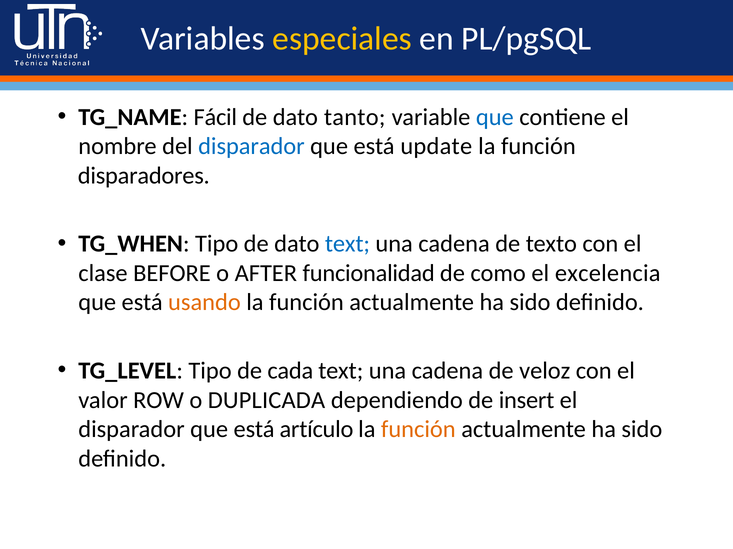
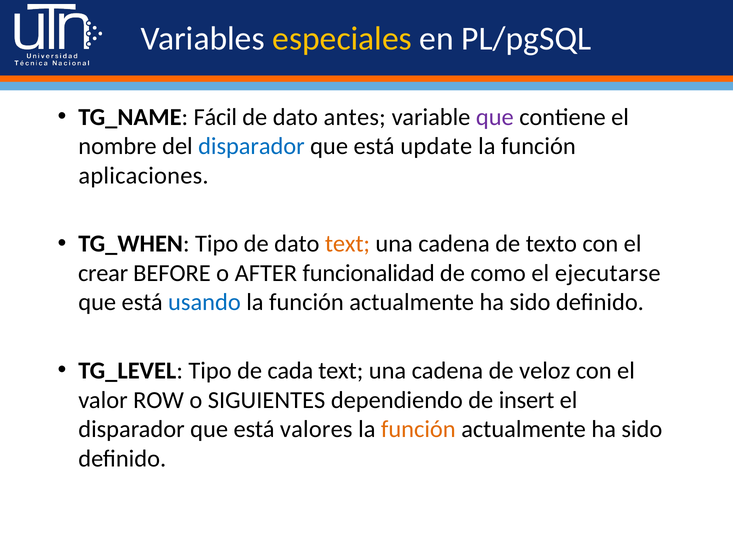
tanto: tanto -> antes
que at (495, 117) colour: blue -> purple
disparadores: disparadores -> aplicaciones
text at (347, 244) colour: blue -> orange
clase: clase -> crear
excelencia: excelencia -> ejecutarse
usando colour: orange -> blue
DUPLICADA: DUPLICADA -> SIGUIENTES
artículo: artículo -> valores
